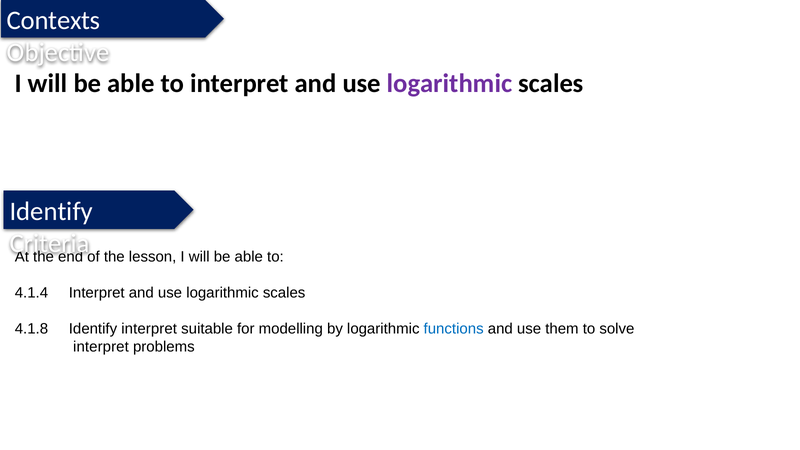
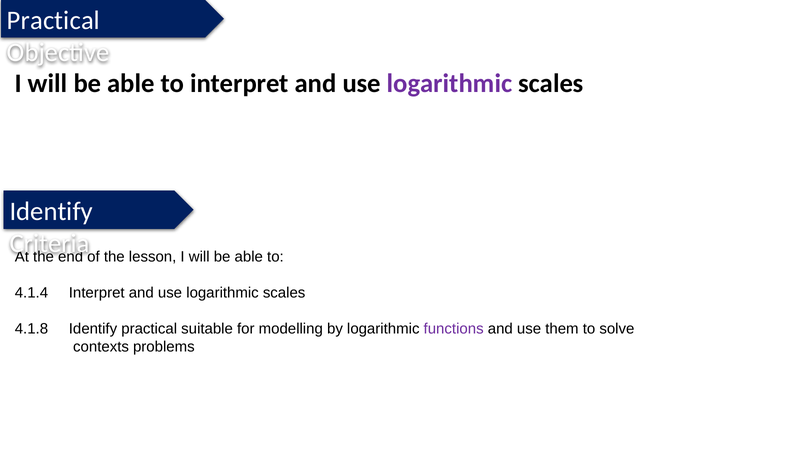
Contexts at (54, 20): Contexts -> Practical
Identify interpret: interpret -> practical
functions colour: blue -> purple
interpret at (101, 347): interpret -> contexts
